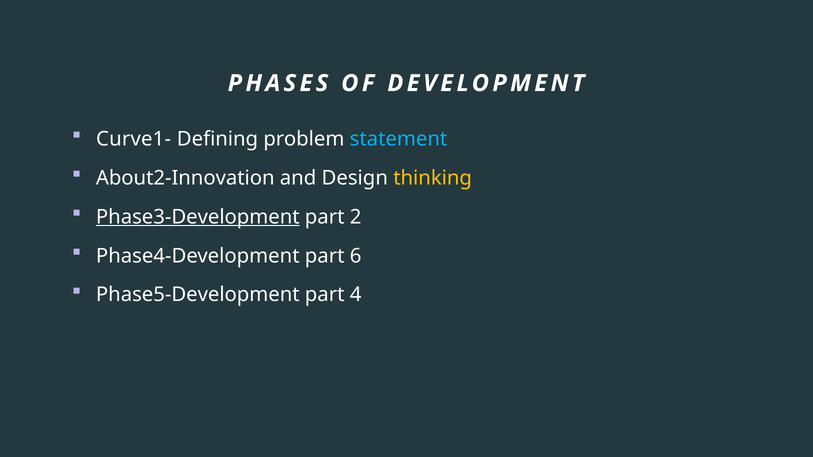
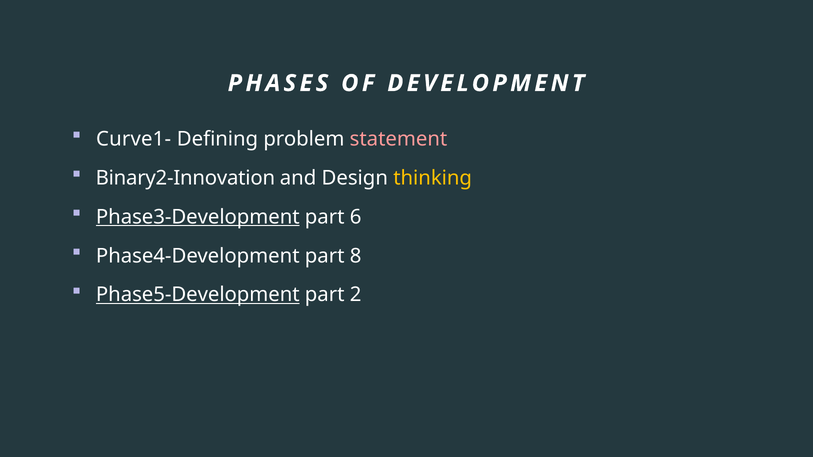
statement colour: light blue -> pink
About2-Innovation: About2-Innovation -> Binary2-Innovation
2: 2 -> 6
6: 6 -> 8
Phase5-Development underline: none -> present
4: 4 -> 2
